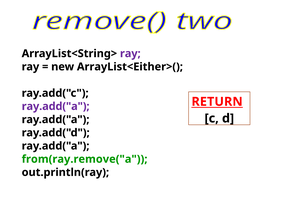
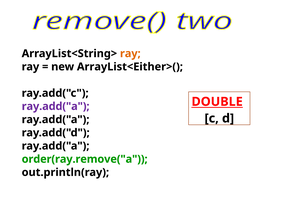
ray at (130, 54) colour: purple -> orange
RETURN: RETURN -> DOUBLE
from(ray.remove("a: from(ray.remove("a -> order(ray.remove("a
